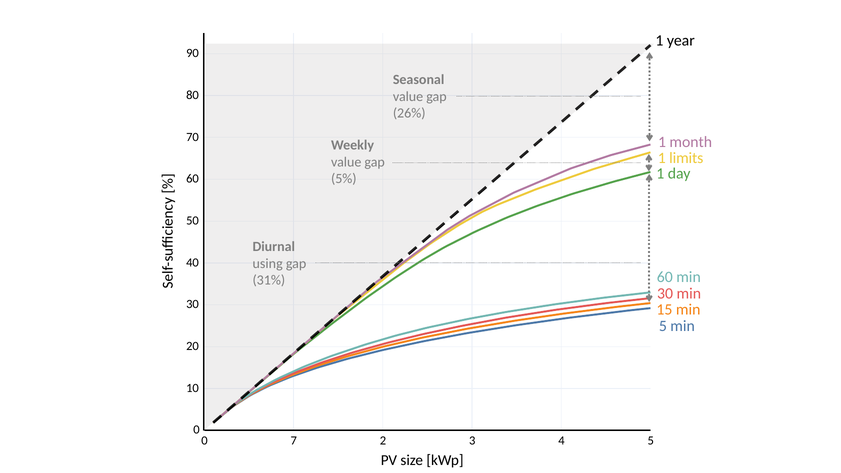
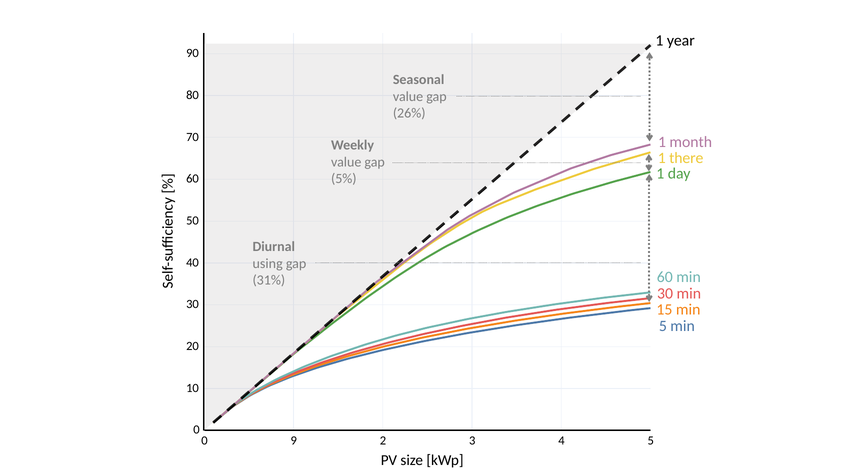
limits: limits -> there
7: 7 -> 9
